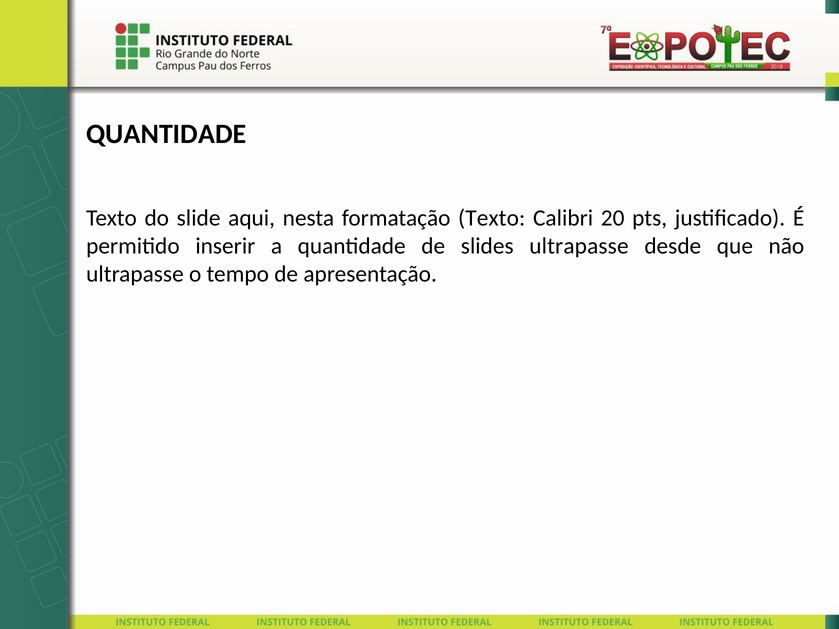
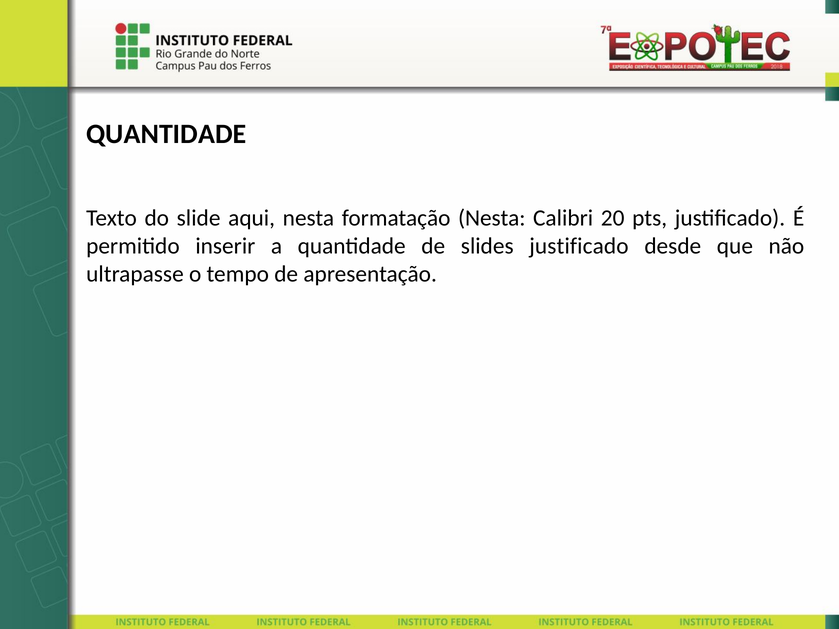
formatação Texto: Texto -> Nesta
slides ultrapasse: ultrapasse -> justificado
